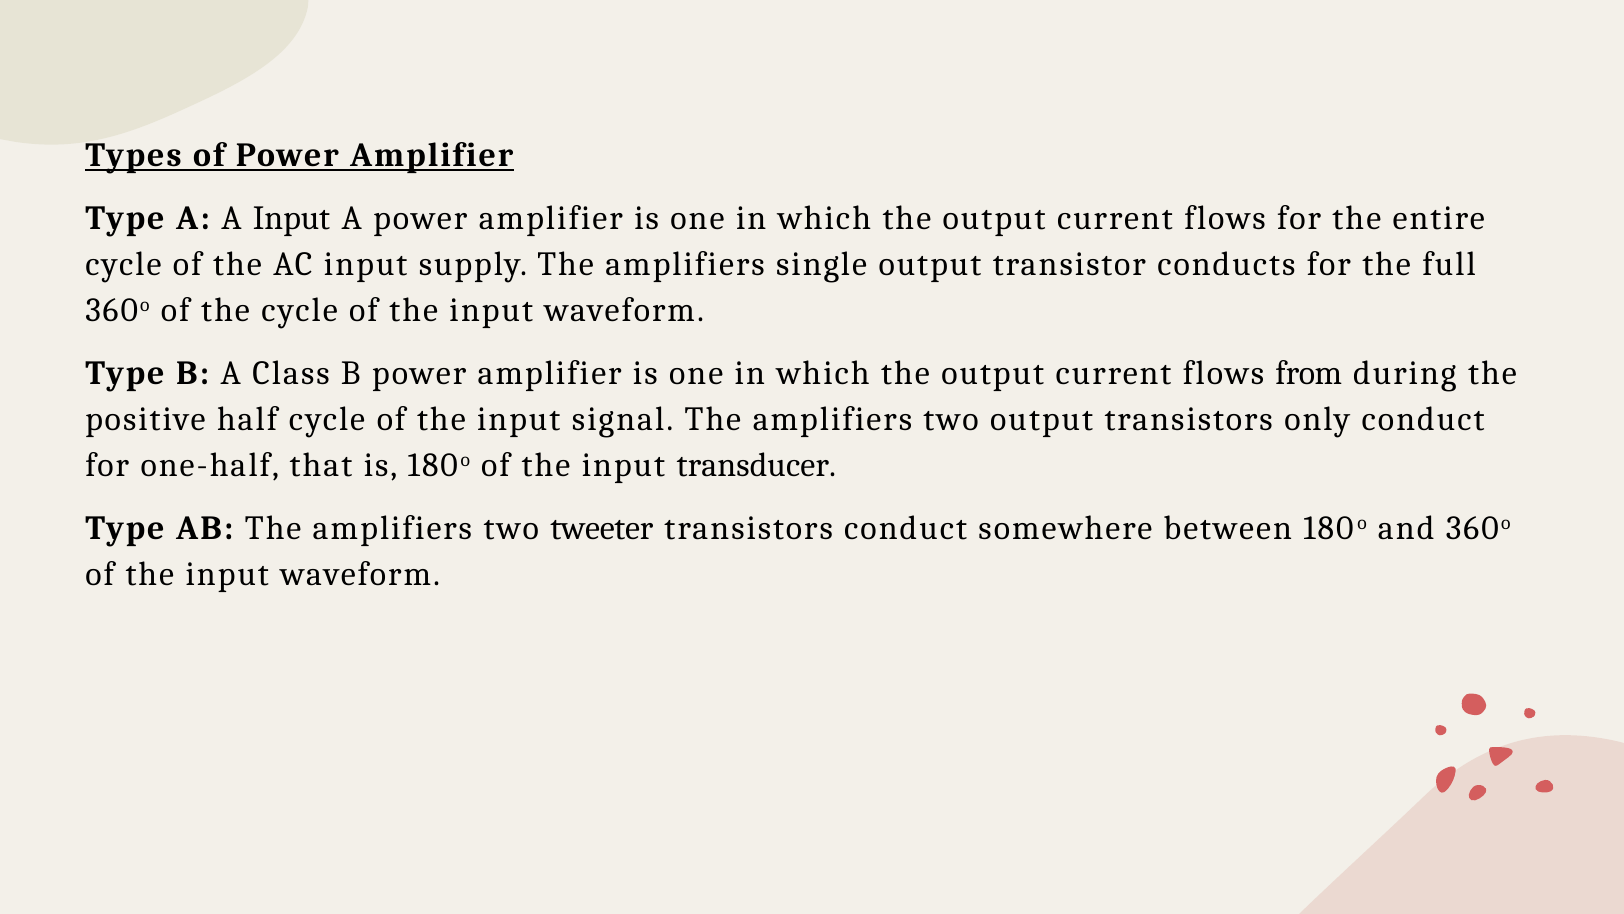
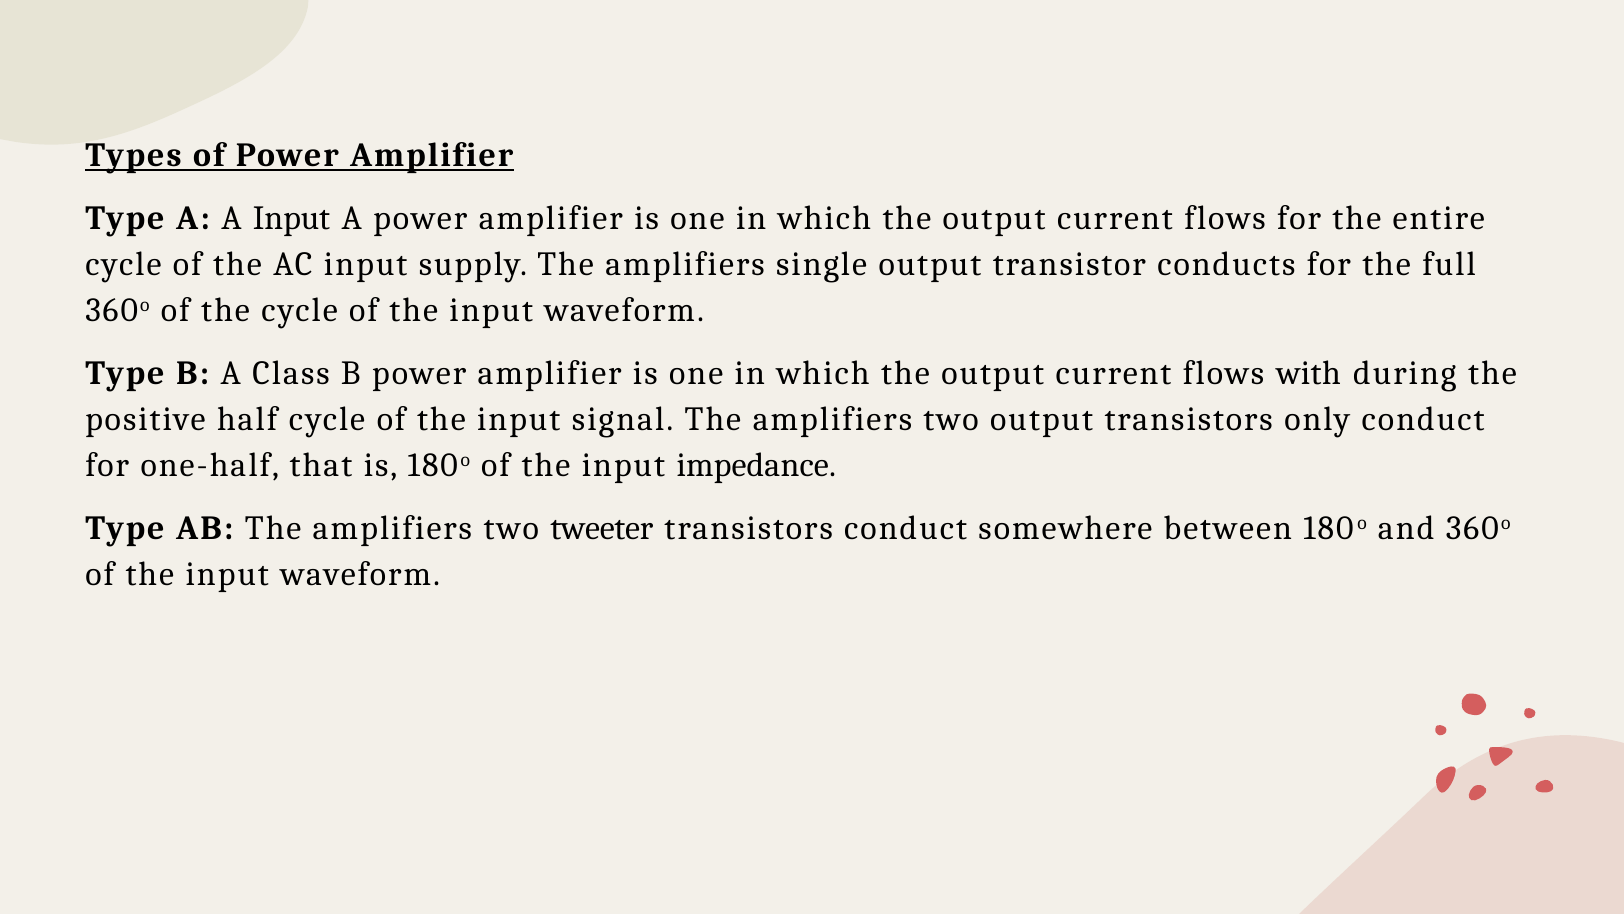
from: from -> with
transducer: transducer -> impedance
